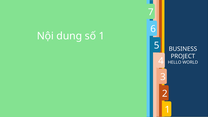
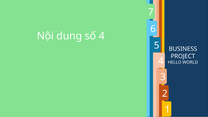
số 1: 1 -> 4
